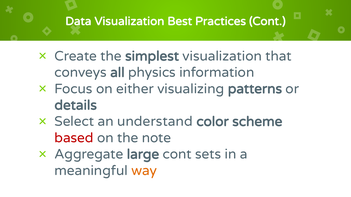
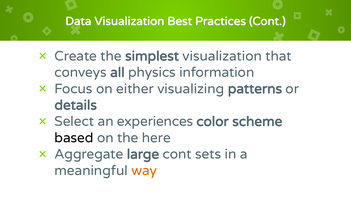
understand: understand -> experiences
based colour: red -> black
note: note -> here
